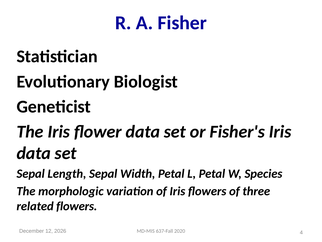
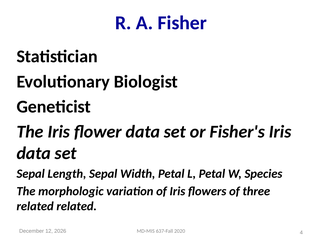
related flowers: flowers -> related
